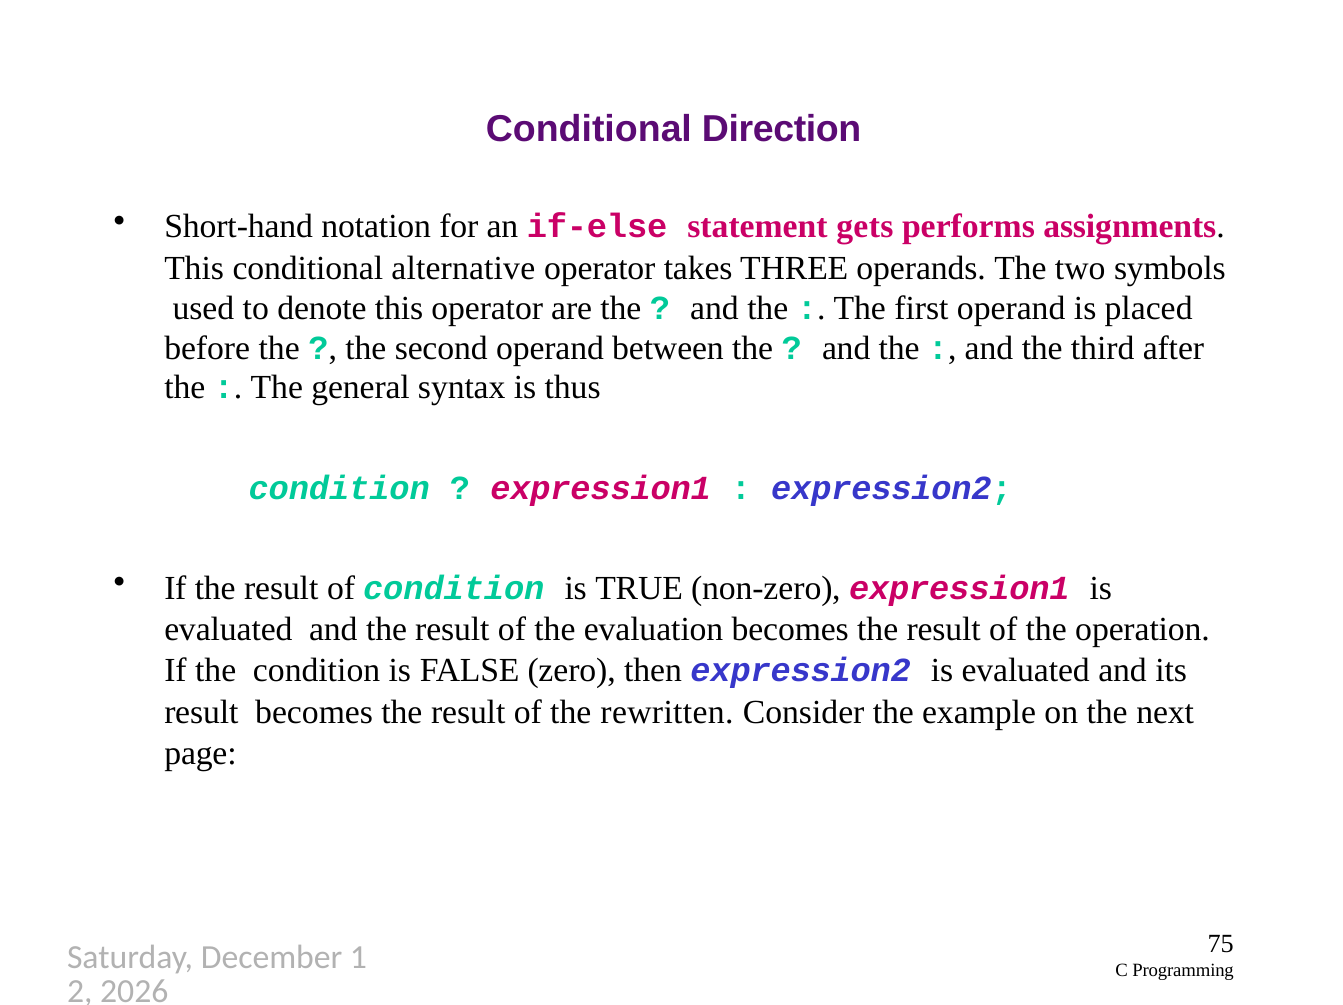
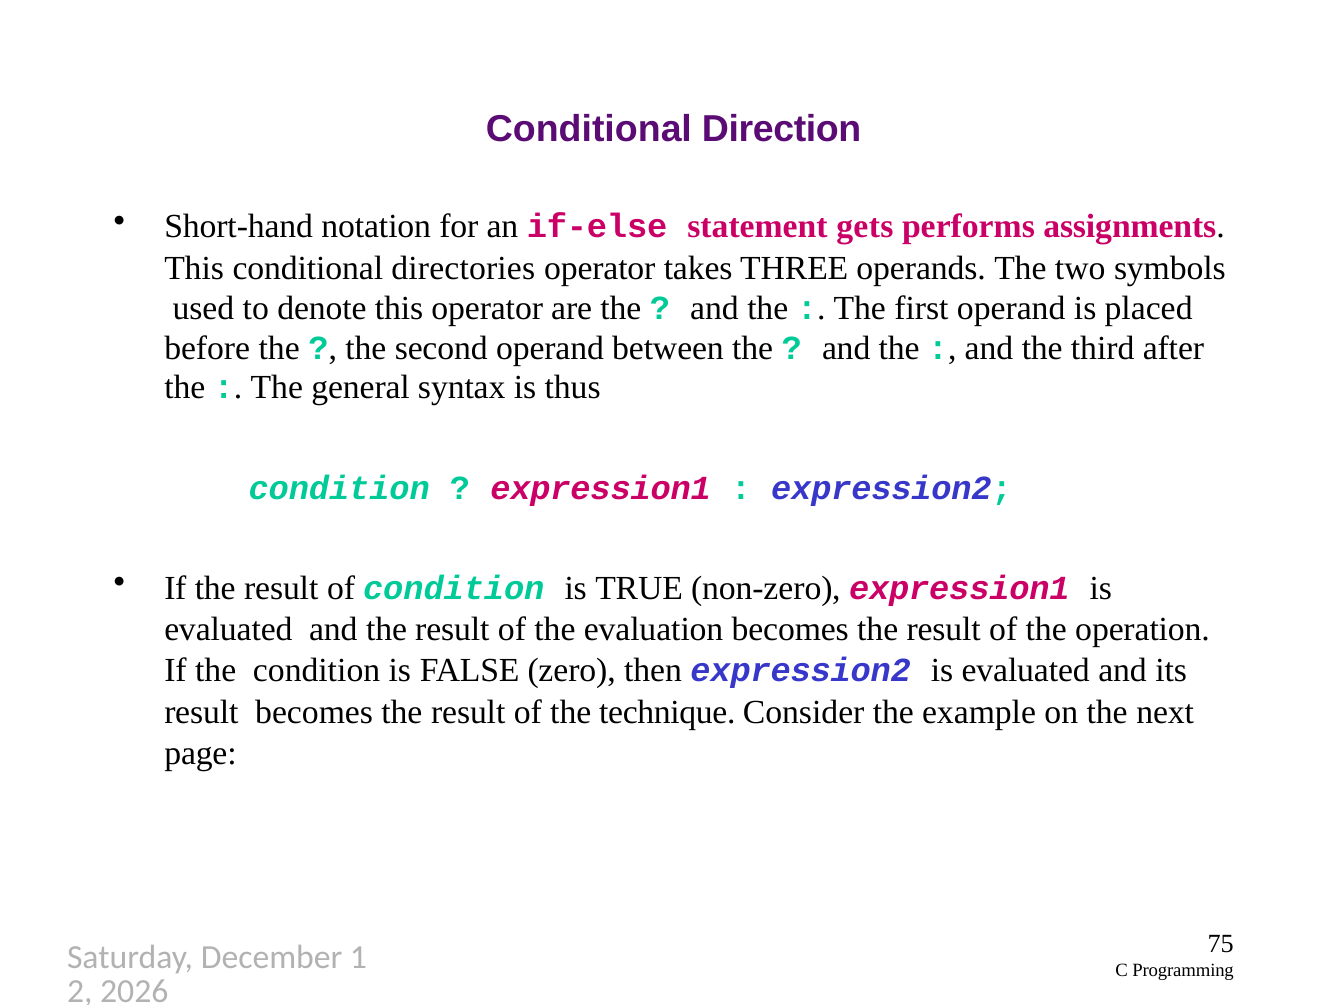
alternative: alternative -> directories
rewritten: rewritten -> technique
